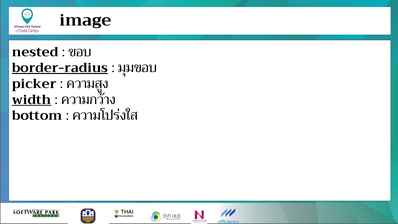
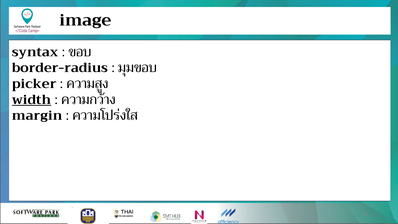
nested: nested -> syntax
border-radius underline: present -> none
bottom: bottom -> margin
